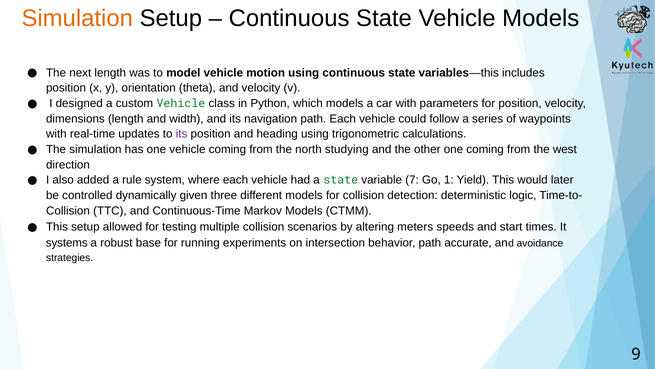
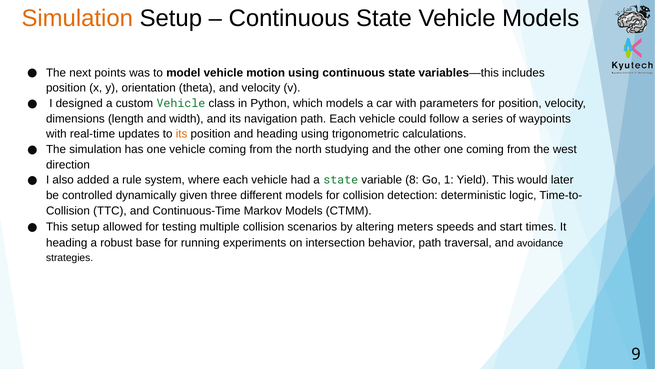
next length: length -> points
its at (182, 134) colour: purple -> orange
7: 7 -> 8
systems at (67, 242): systems -> heading
accurate: accurate -> traversal
